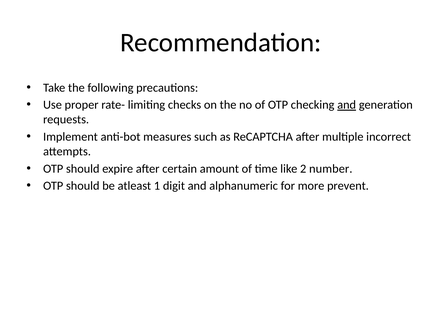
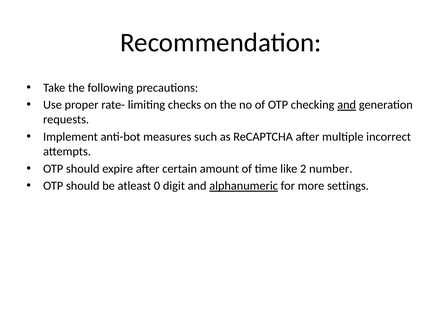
1: 1 -> 0
alphanumeric underline: none -> present
prevent: prevent -> settings
